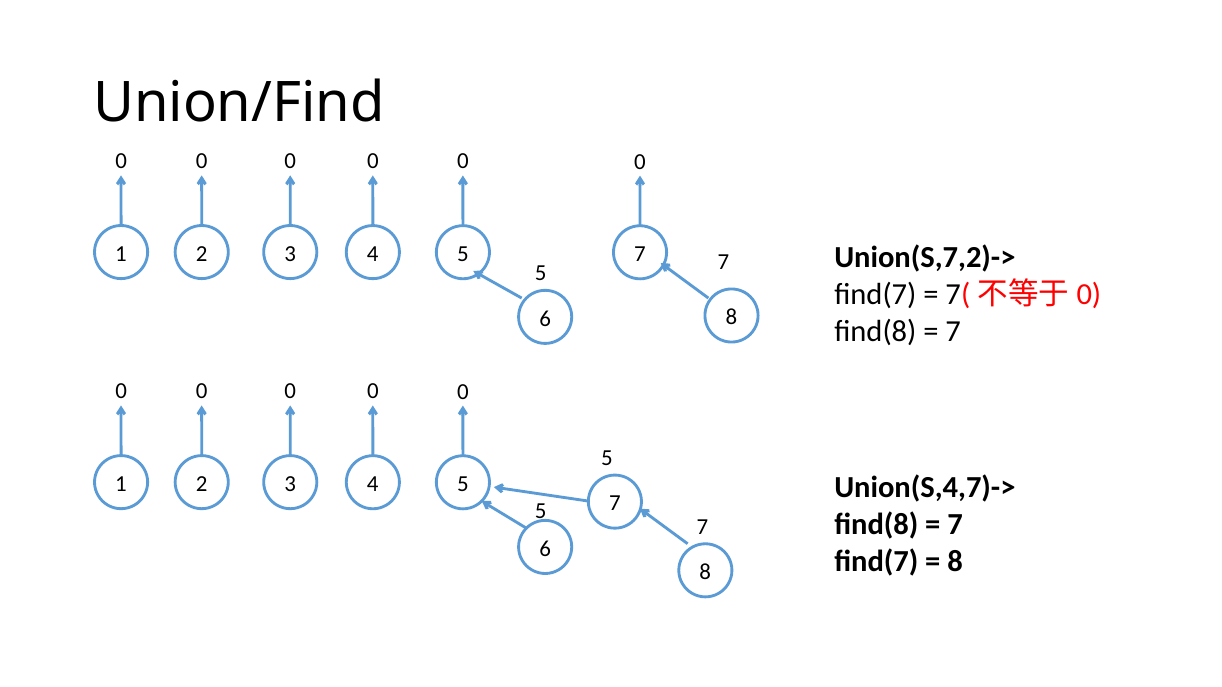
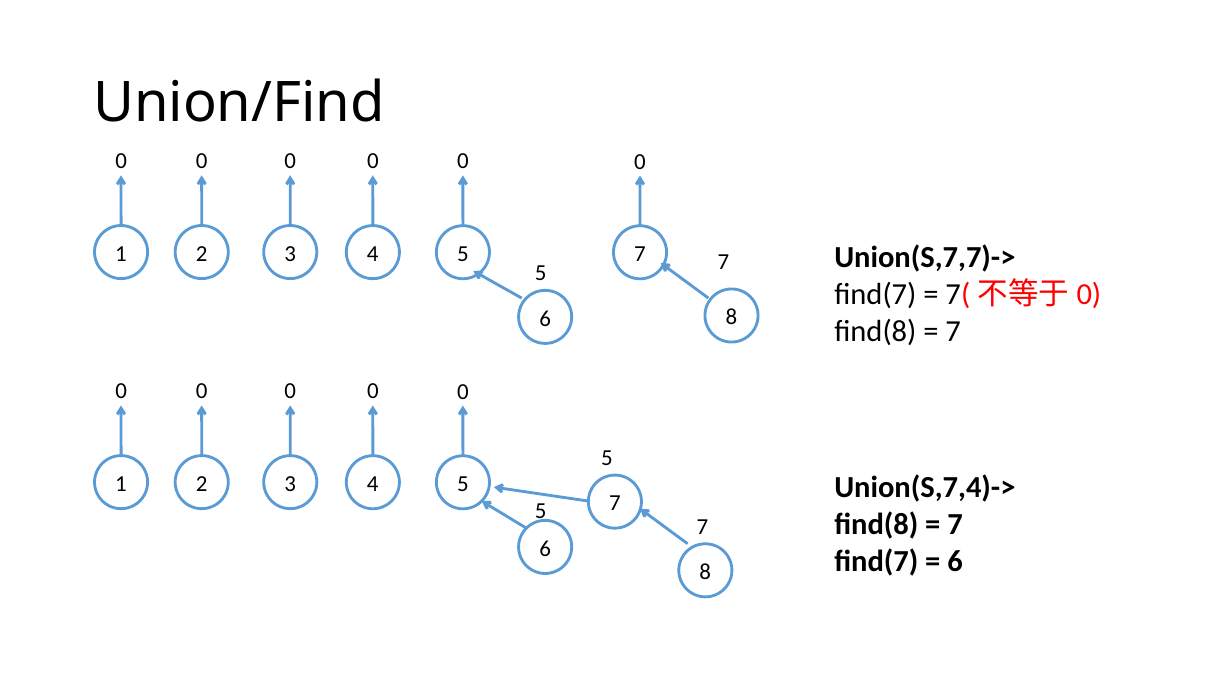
Union(S,7,2)->: Union(S,7,2)-> -> Union(S,7,7)->
Union(S,4,7)->: Union(S,4,7)-> -> Union(S,7,4)->
8 at (955, 561): 8 -> 6
